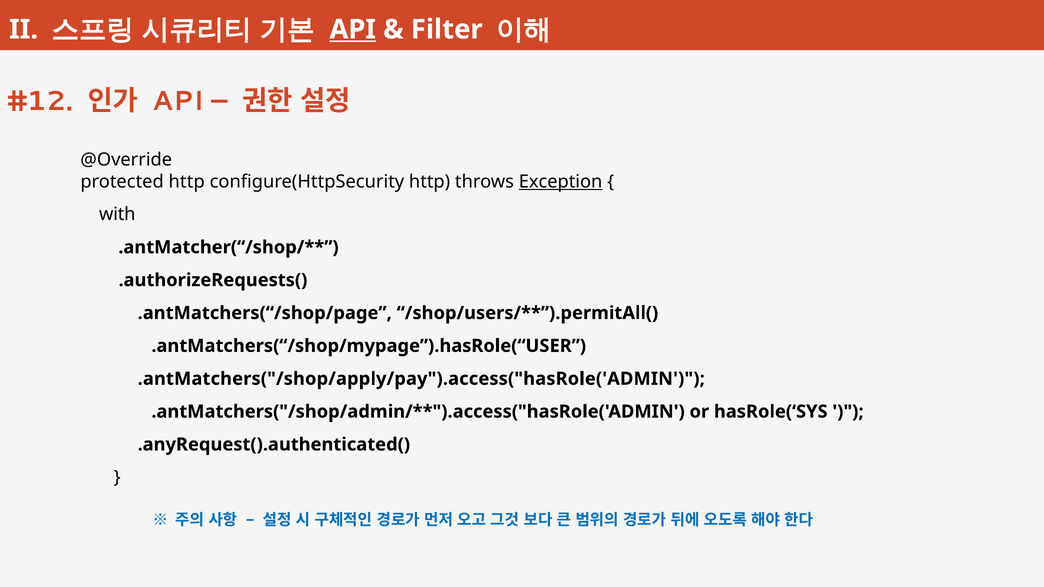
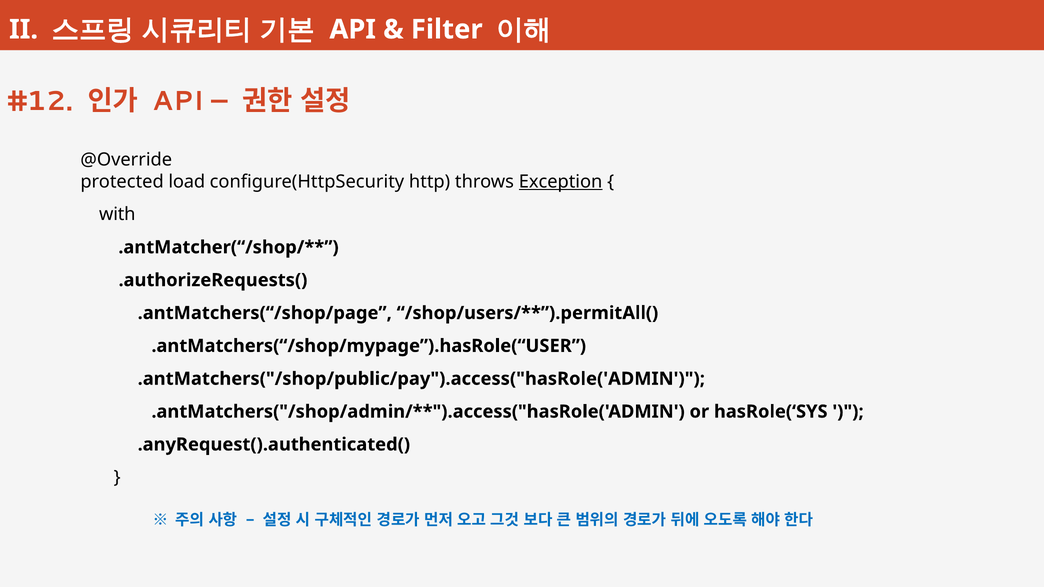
API at (353, 29) underline: present -> none
protected http: http -> load
.antMatchers("/shop/apply/pay").access("hasRole('ADMIN: .antMatchers("/shop/apply/pay").access("hasRole('ADMIN -> .antMatchers("/shop/public/pay").access("hasRole('ADMIN
